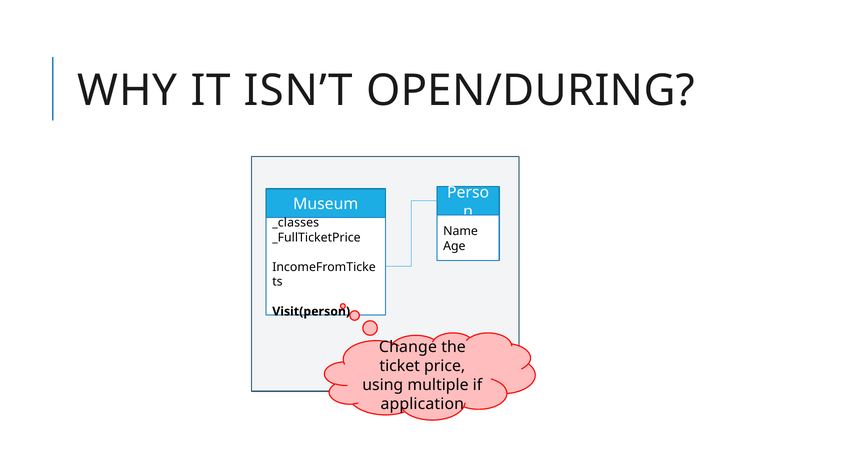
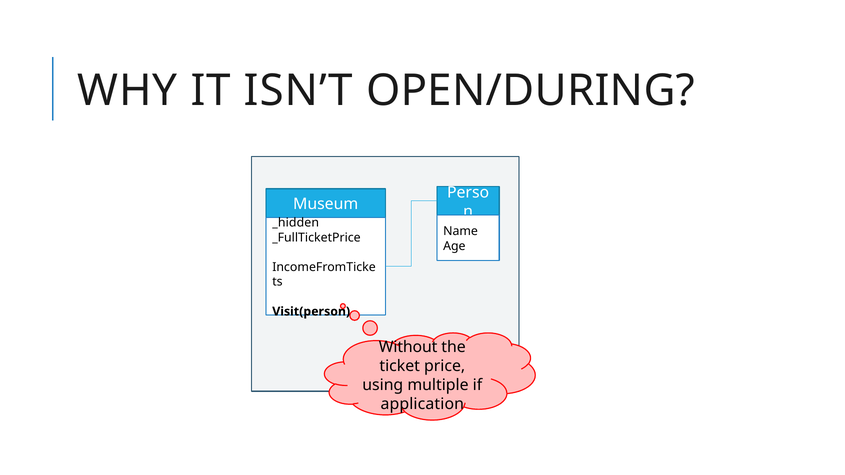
_classes: _classes -> _hidden
Change: Change -> Without
